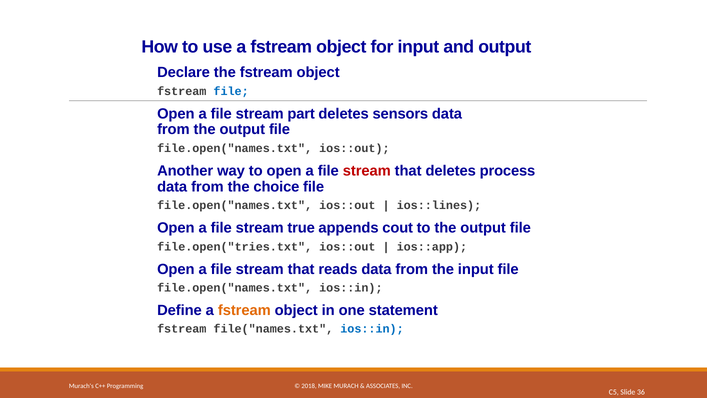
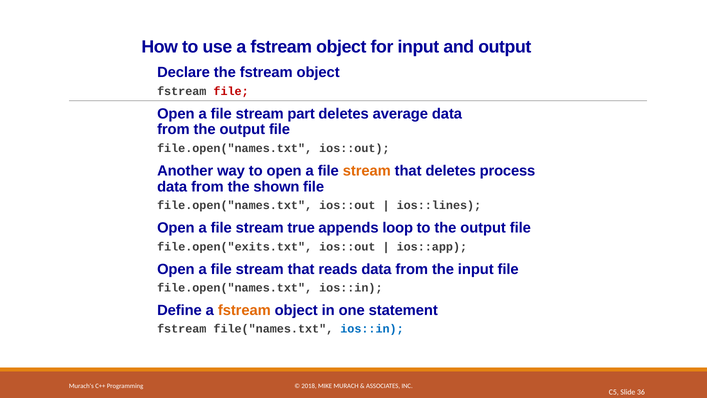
file at (231, 91) colour: blue -> red
sensors: sensors -> average
stream at (367, 171) colour: red -> orange
choice: choice -> shown
cout: cout -> loop
file.open("tries.txt: file.open("tries.txt -> file.open("exits.txt
